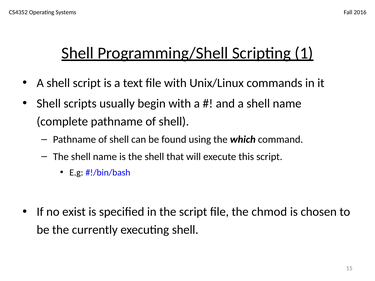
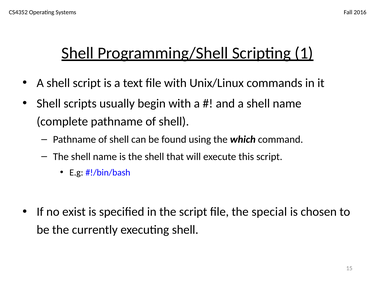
chmod: chmod -> special
